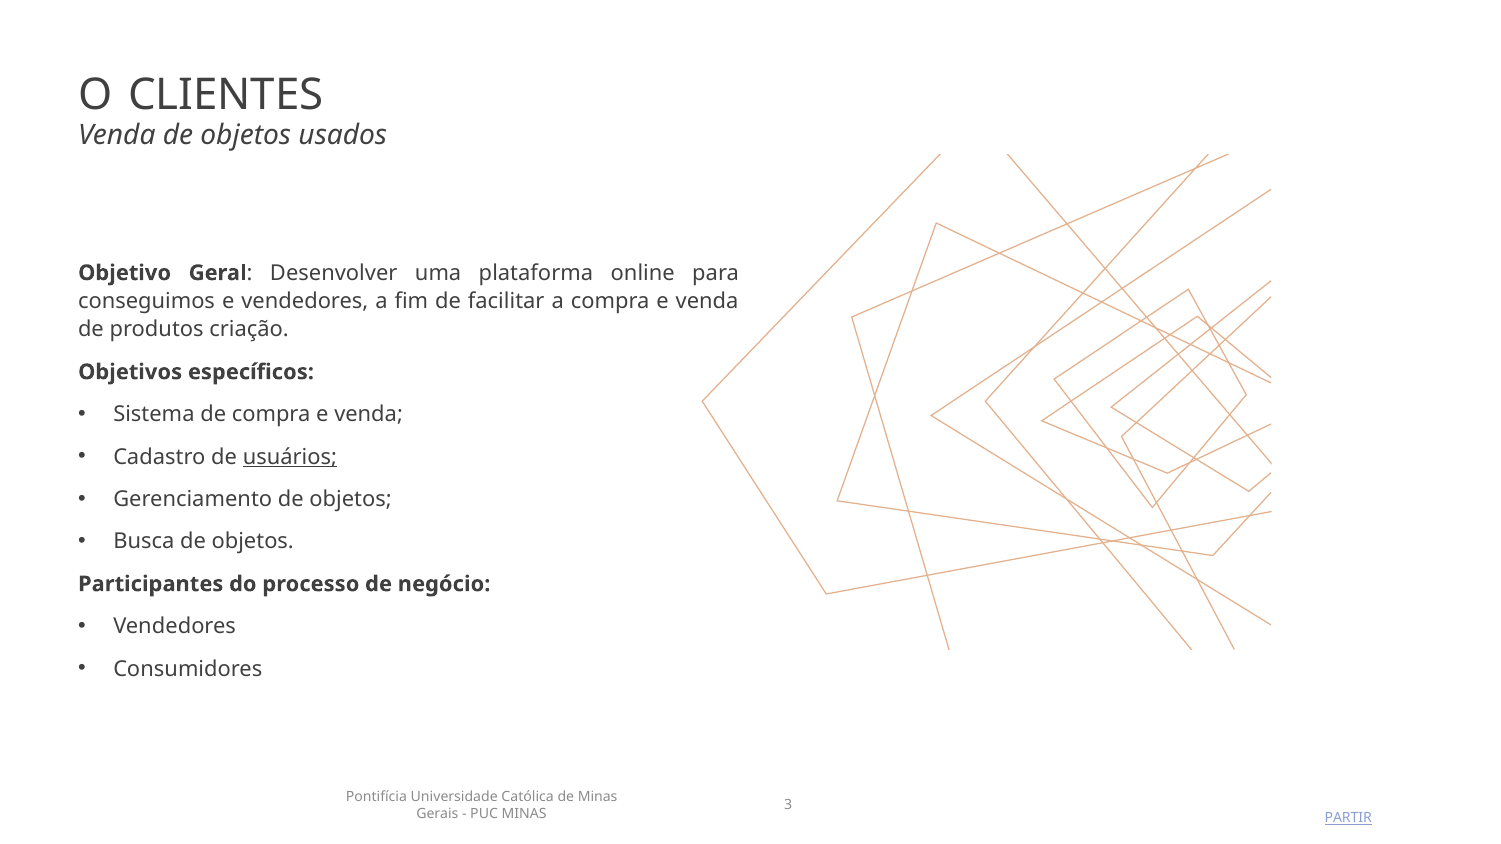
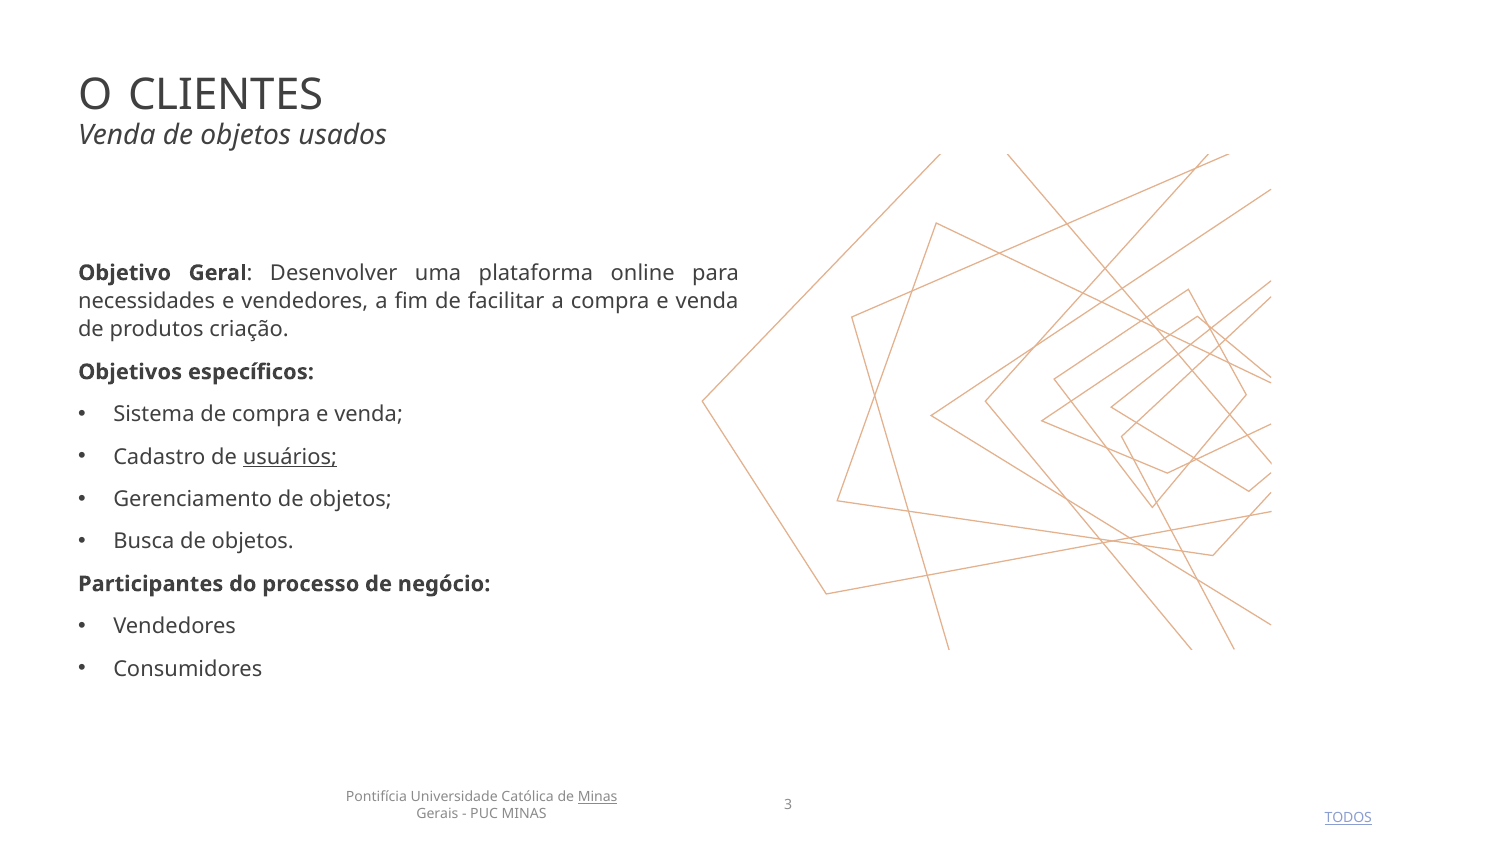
conseguimos: conseguimos -> necessidades
Minas at (598, 798) underline: none -> present
PARTIR: PARTIR -> TODOS
